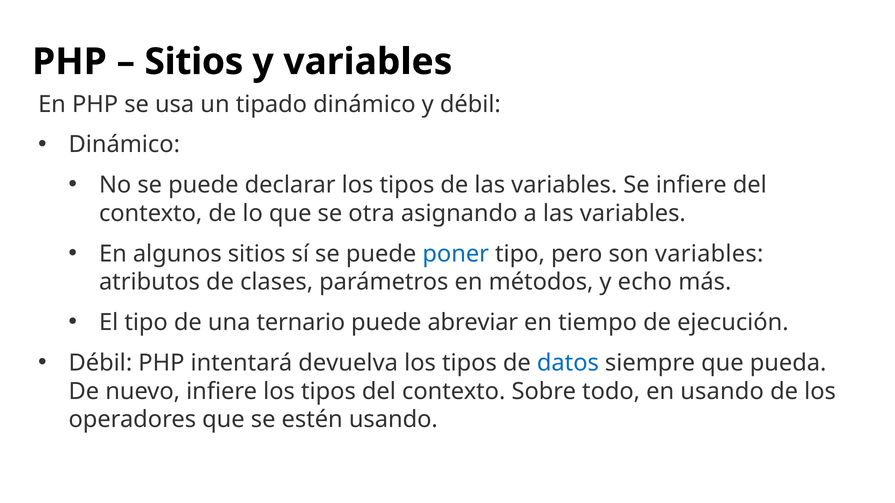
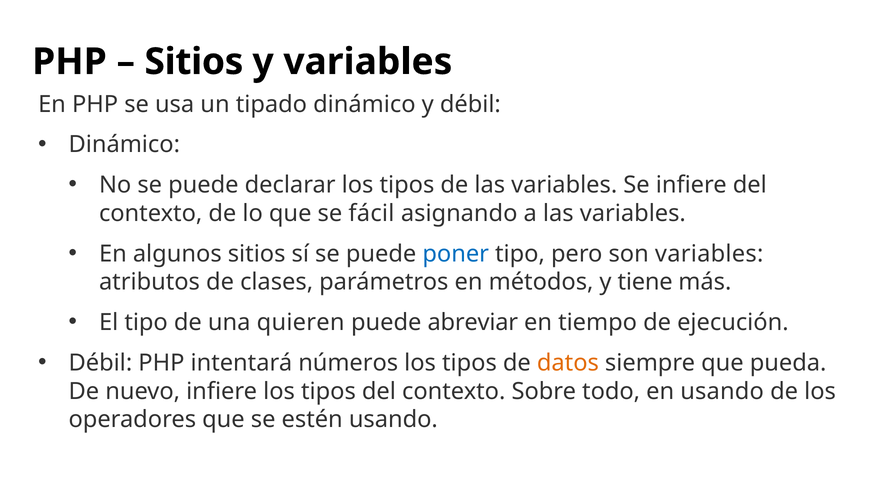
otra: otra -> fácil
echo: echo -> tiene
ternario: ternario -> quieren
devuelva: devuelva -> números
datos colour: blue -> orange
